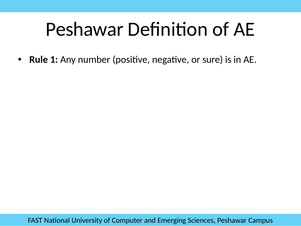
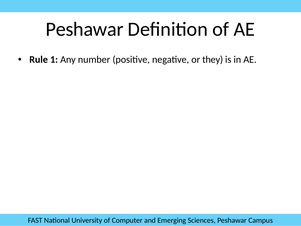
sure: sure -> they
